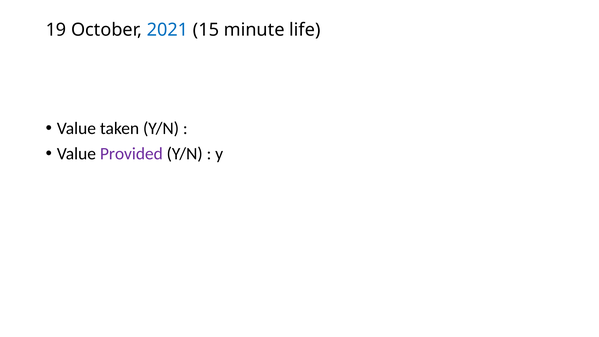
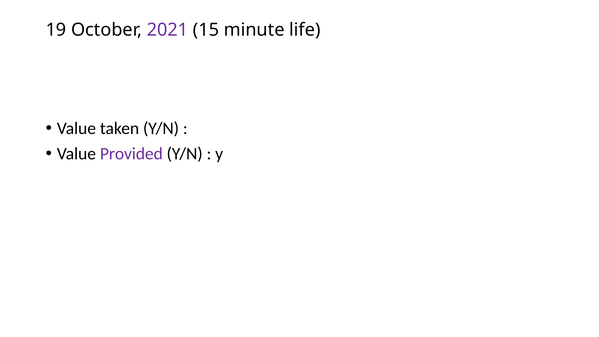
2021 colour: blue -> purple
